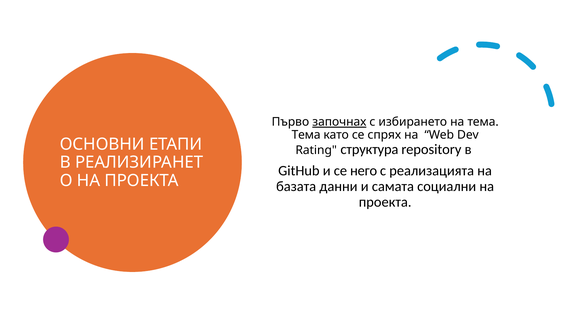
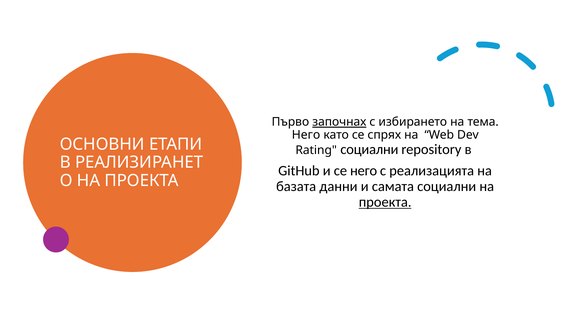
Тема at (306, 135): Тема -> Него
Rating структура: структура -> социални
проекта at (385, 202) underline: none -> present
